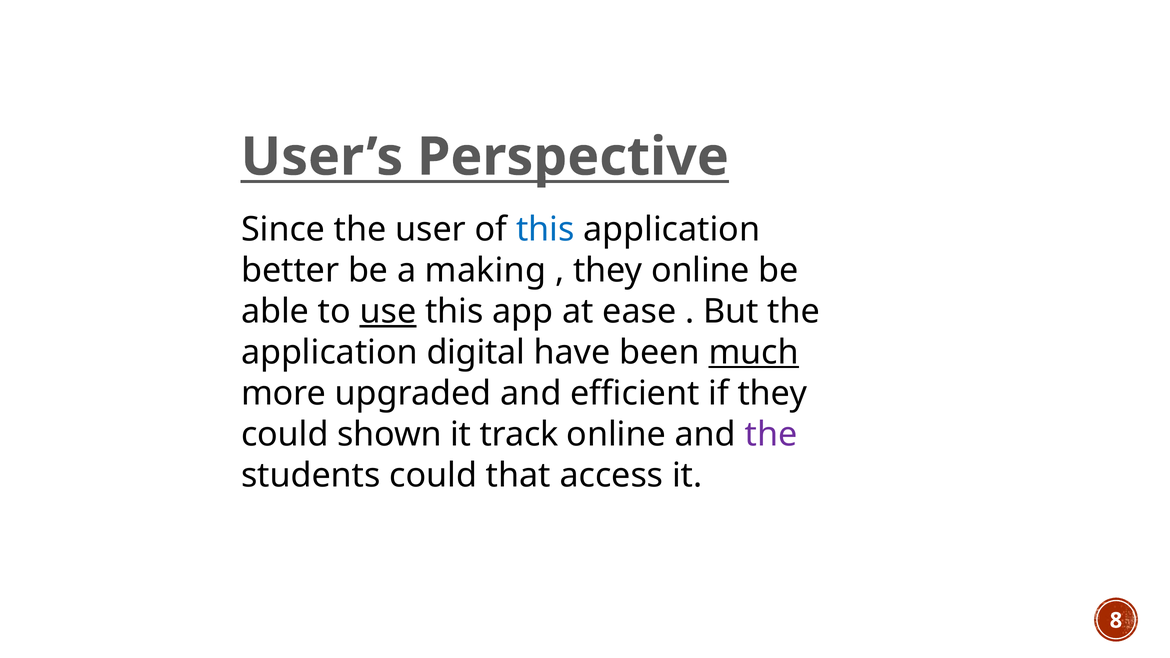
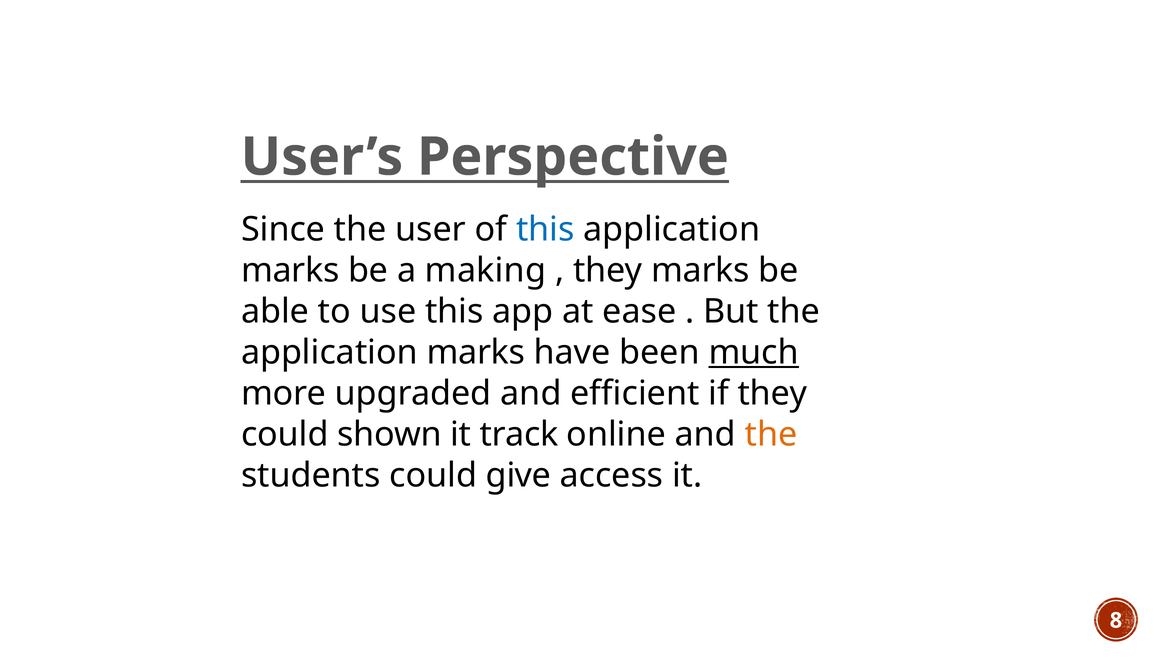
better at (290, 271): better -> marks
they online: online -> marks
use underline: present -> none
digital at (476, 353): digital -> marks
the at (771, 435) colour: purple -> orange
that: that -> give
